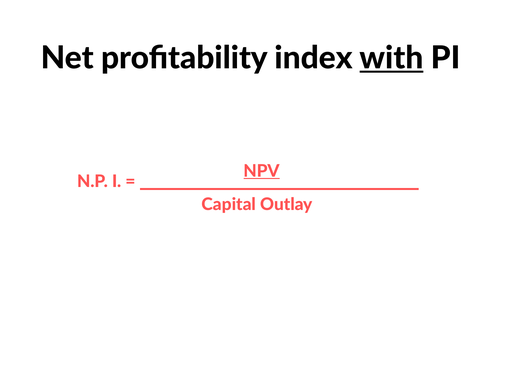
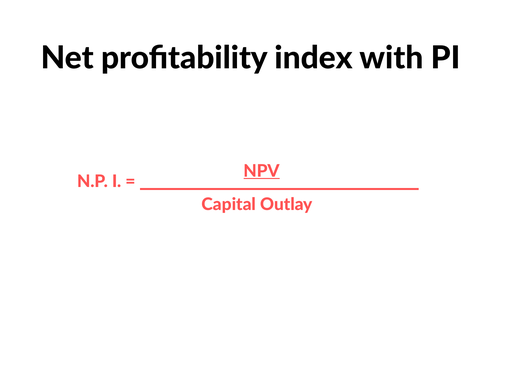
with underline: present -> none
